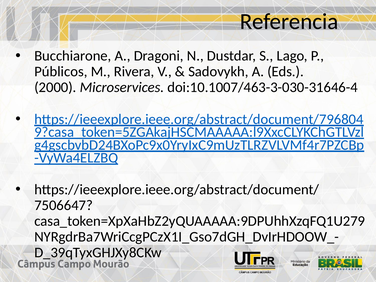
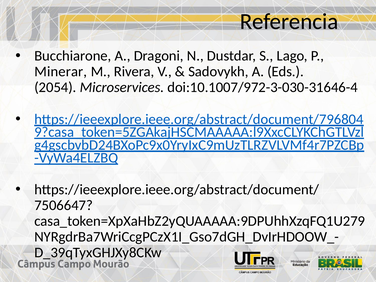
Públicos: Públicos -> Minerar
2000: 2000 -> 2054
doi:10.1007/463-3-030-31646-4: doi:10.1007/463-3-030-31646-4 -> doi:10.1007/972-3-030-31646-4
